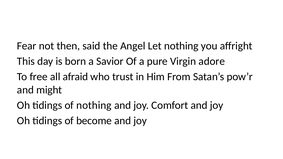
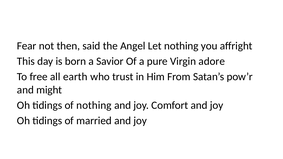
afraid: afraid -> earth
become: become -> married
